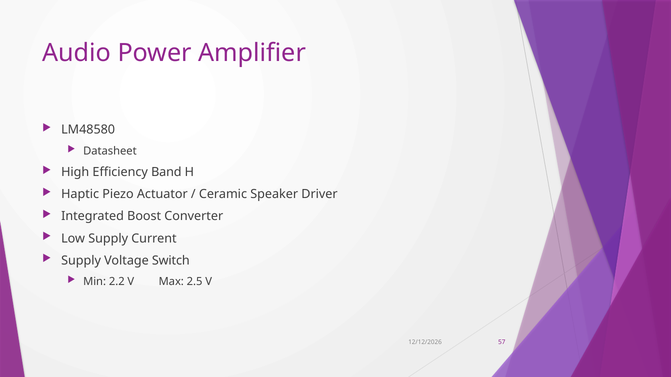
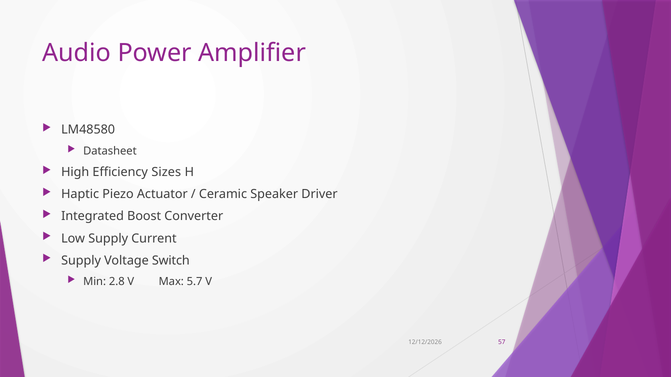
Band: Band -> Sizes
2.2: 2.2 -> 2.8
2.5: 2.5 -> 5.7
